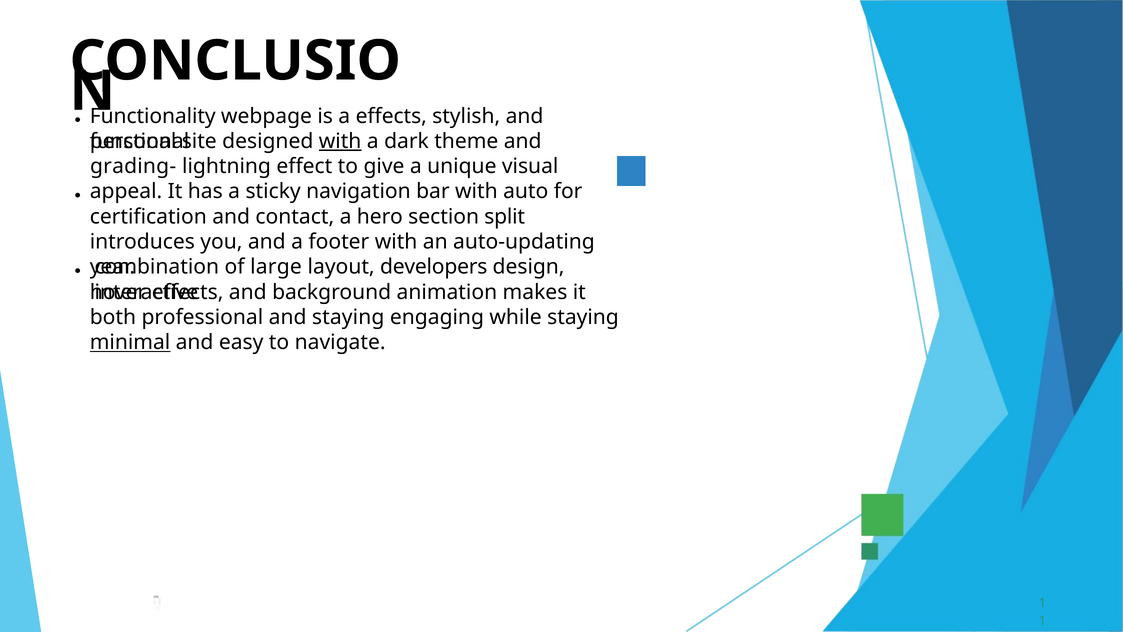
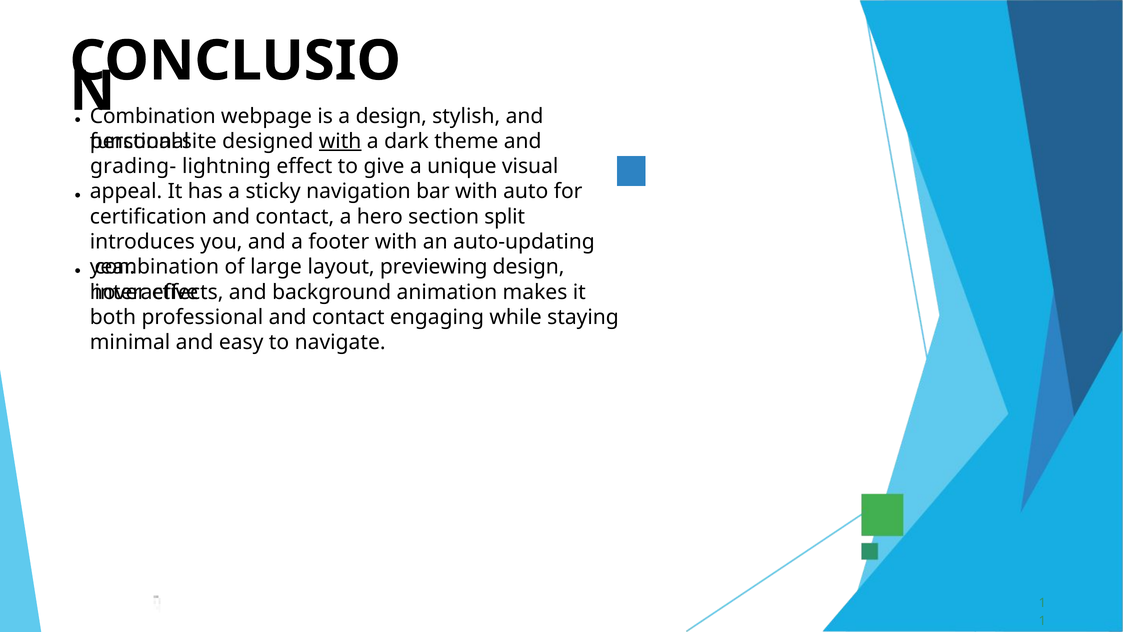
Functionality at (153, 116): Functionality -> Combination
a effects: effects -> design
developers: developers -> previewing
professional and staying: staying -> contact
minimal underline: present -> none
